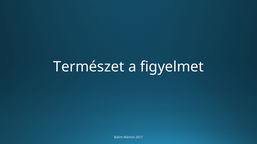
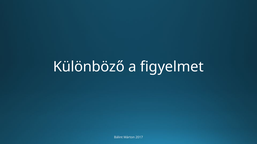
Természet: Természet -> Különböző
